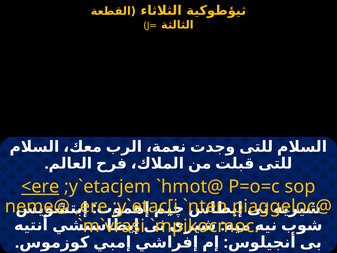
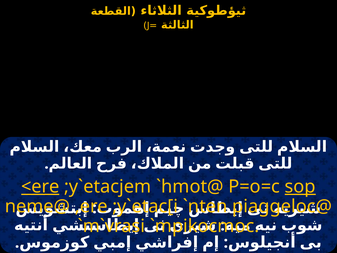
sop underline: none -> present
